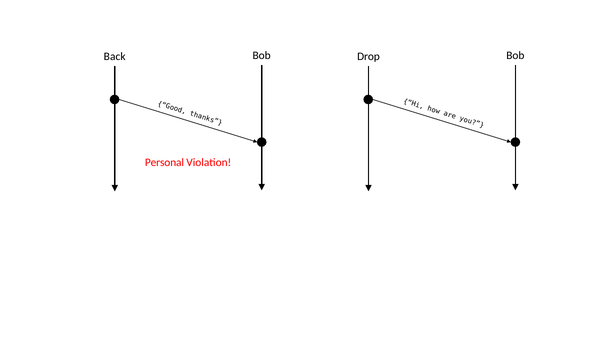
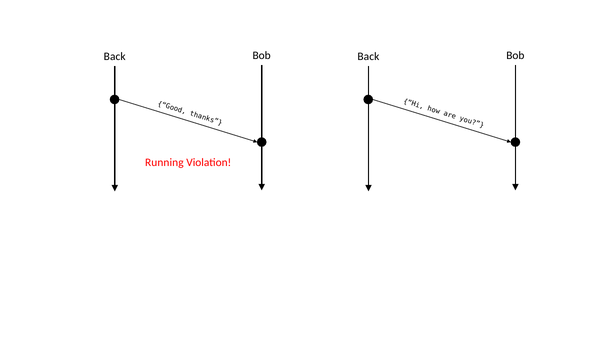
Drop at (368, 57): Drop -> Back
Personal: Personal -> Running
